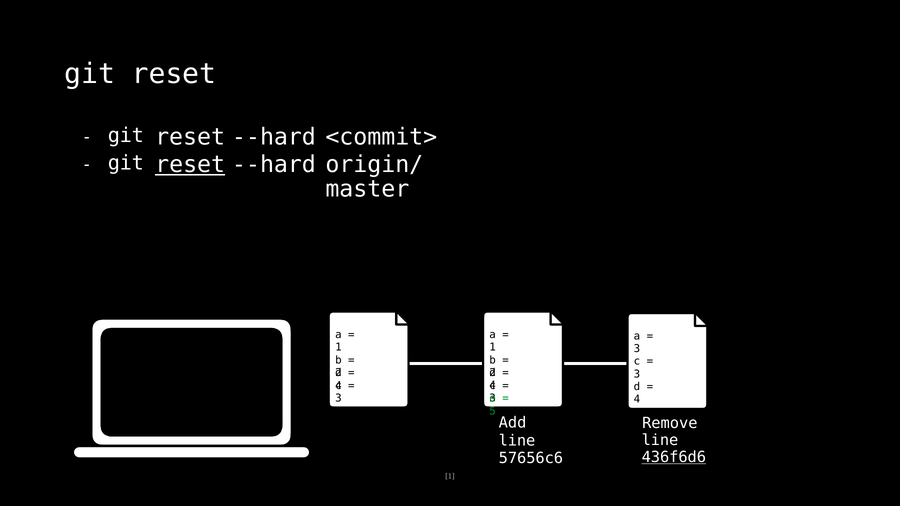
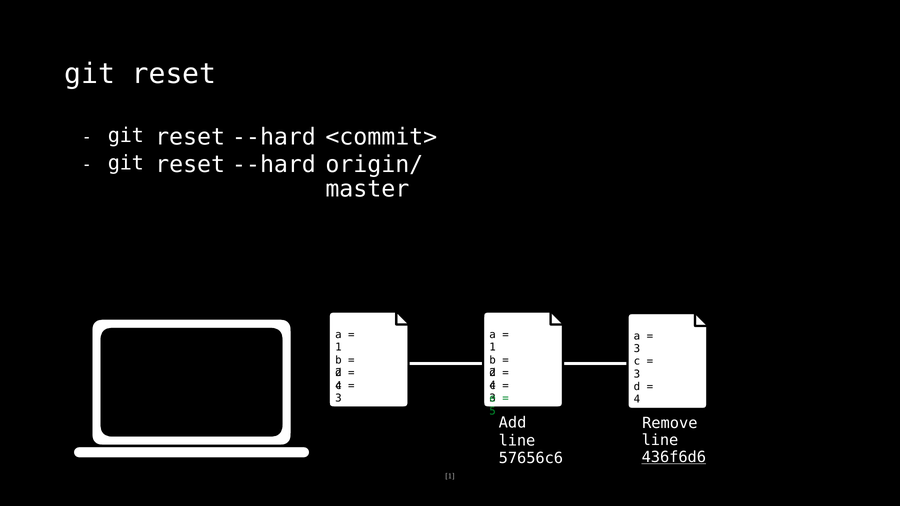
reset at (190, 165) underline: present -> none
